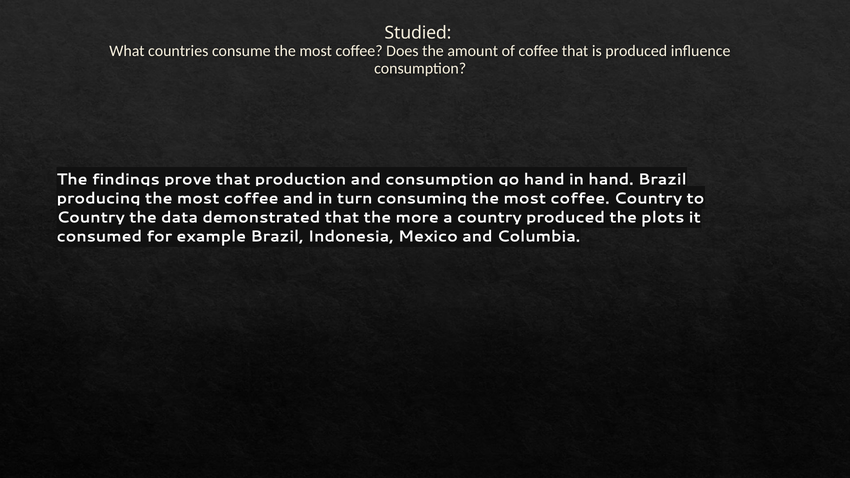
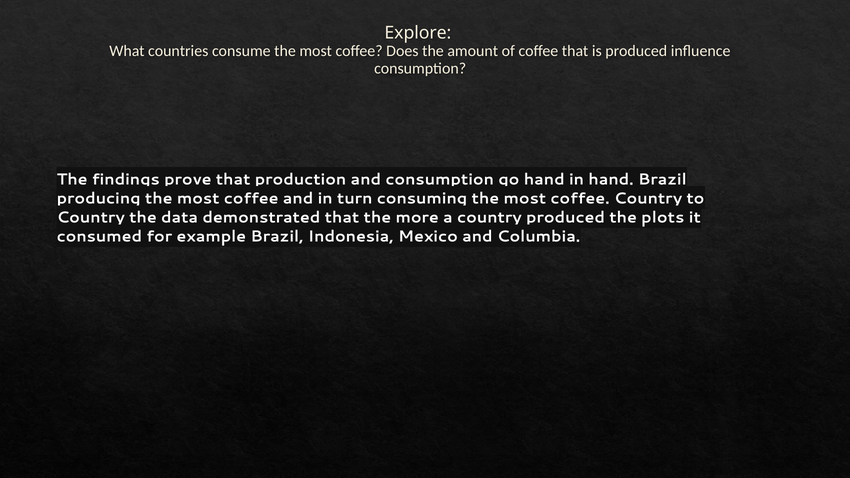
Studied: Studied -> Explore
